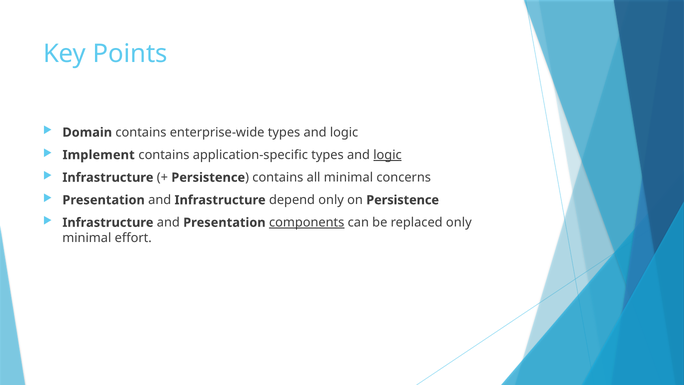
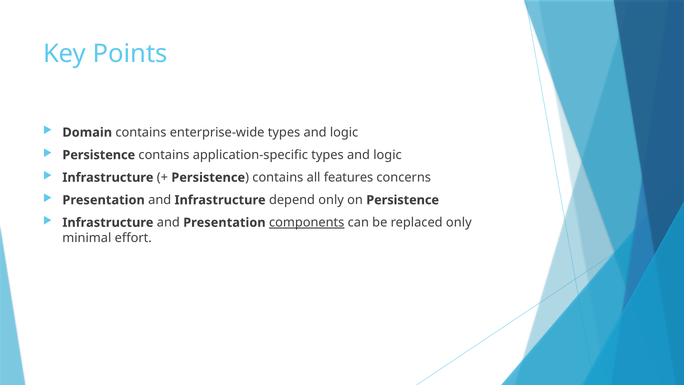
Implement at (99, 155): Implement -> Persistence
logic at (388, 155) underline: present -> none
all minimal: minimal -> features
